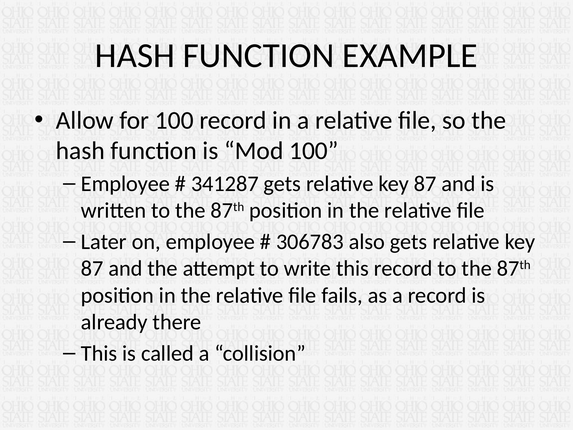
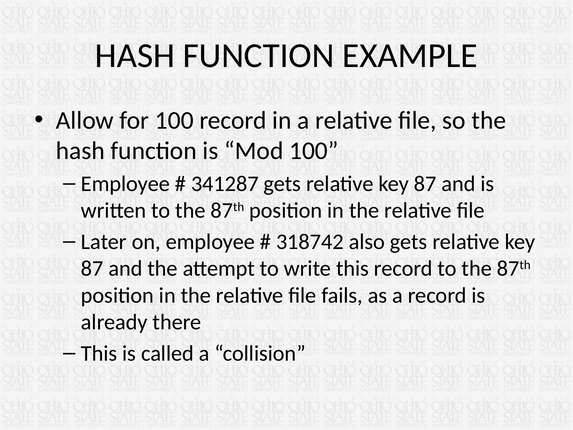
306783: 306783 -> 318742
